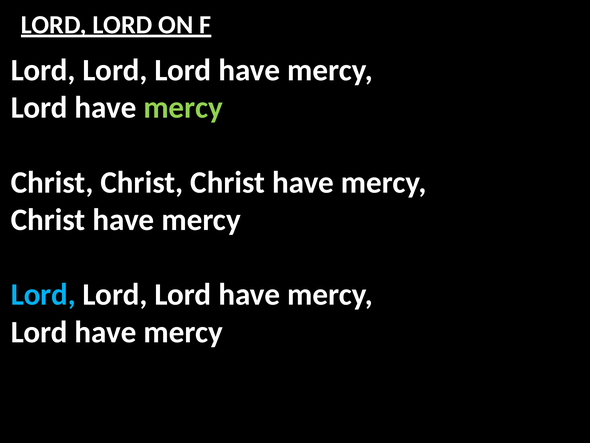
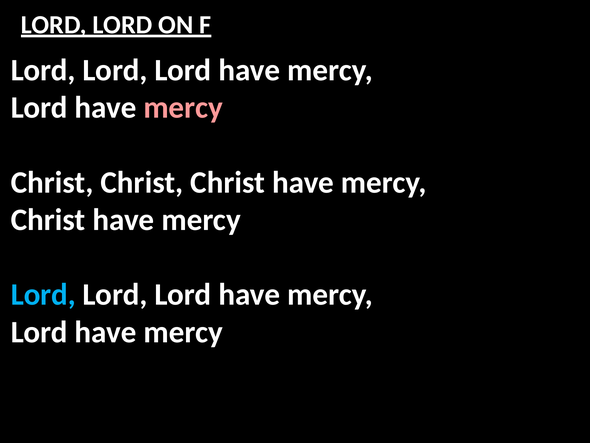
mercy at (183, 107) colour: light green -> pink
